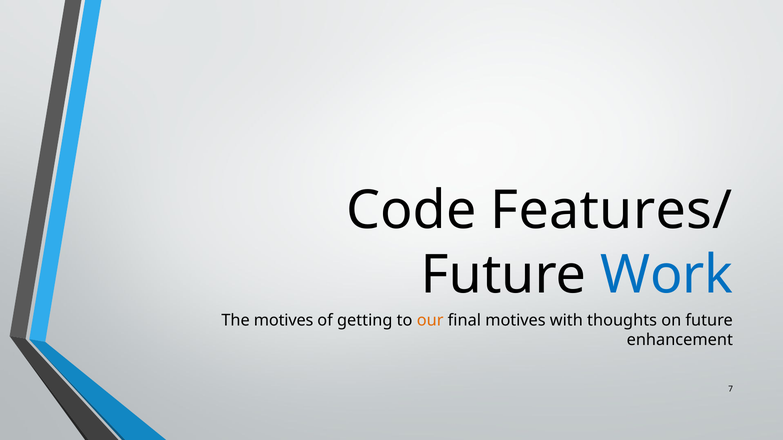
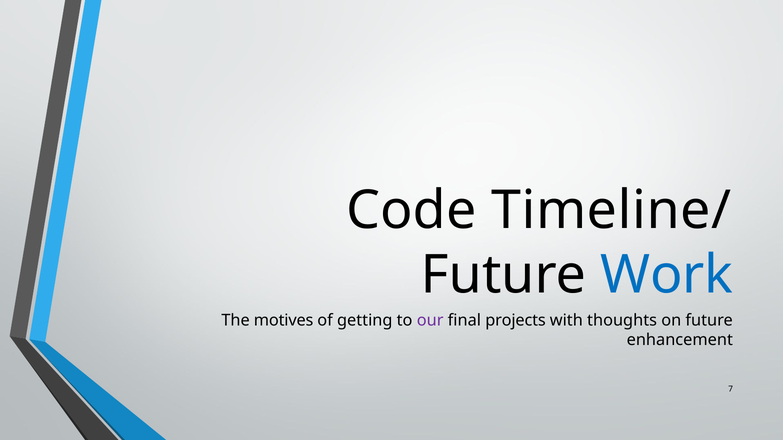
Features/: Features/ -> Timeline/
our colour: orange -> purple
final motives: motives -> projects
